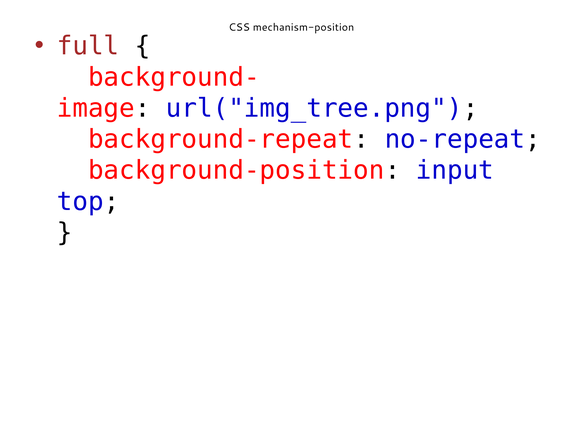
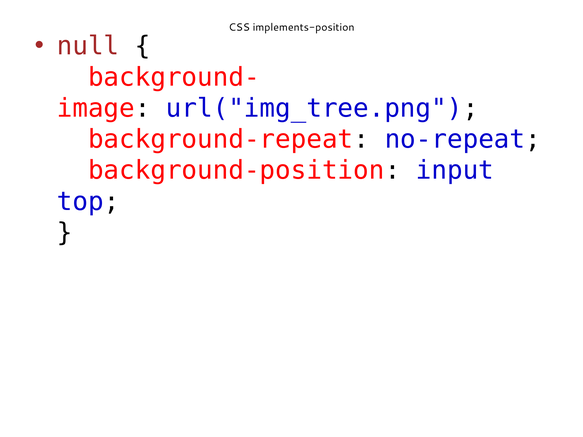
mechanism-position: mechanism-position -> implements-position
full: full -> null
